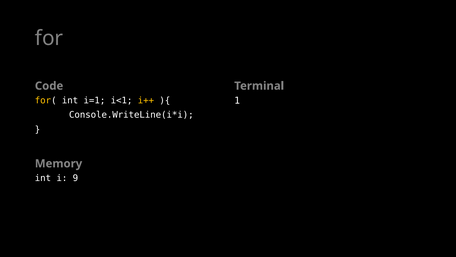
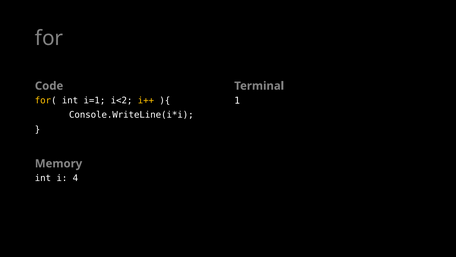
i<1: i<1 -> i<2
9: 9 -> 4
